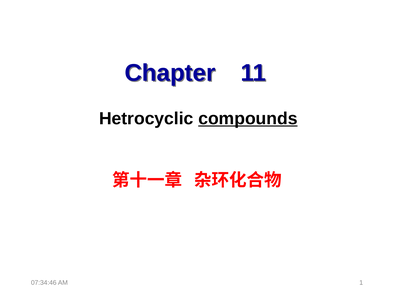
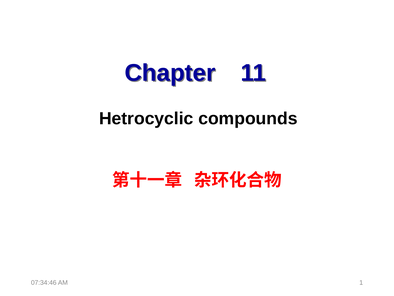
compounds underline: present -> none
